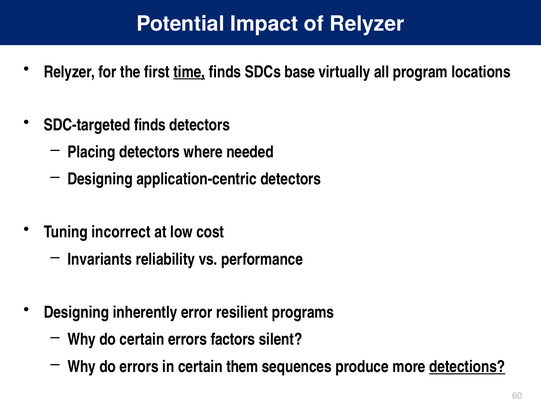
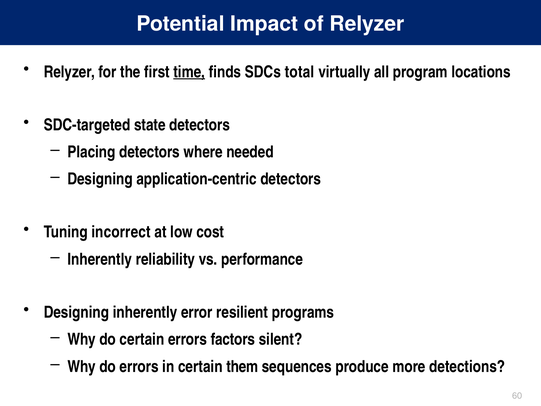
base: base -> total
SDC-targeted finds: finds -> state
Invariants at (100, 259): Invariants -> Inherently
detections underline: present -> none
